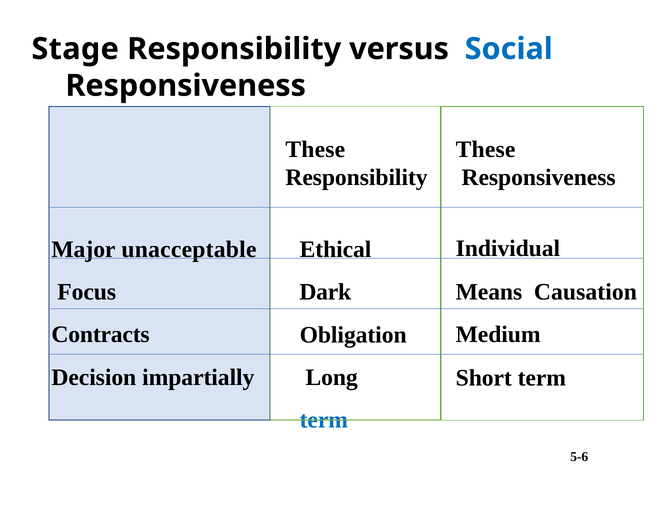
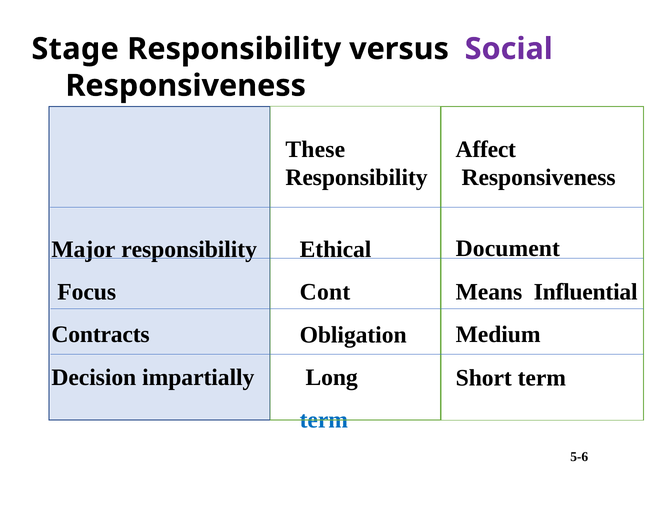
Social colour: blue -> purple
These at (486, 149): These -> Affect
Individual: Individual -> Document
Major unacceptable: unacceptable -> responsibility
Causation: Causation -> Influential
Dark: Dark -> Cont
